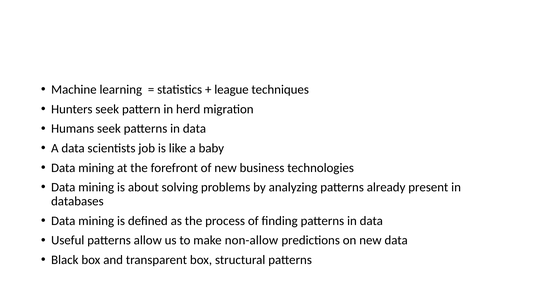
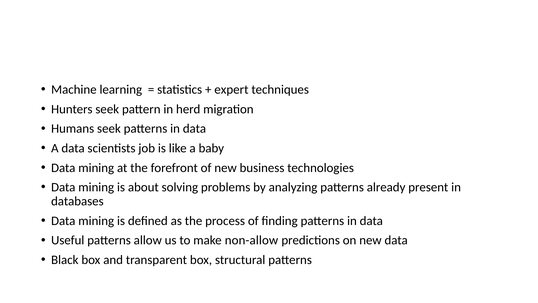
league: league -> expert
